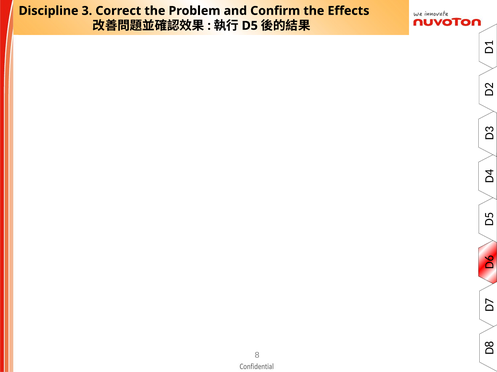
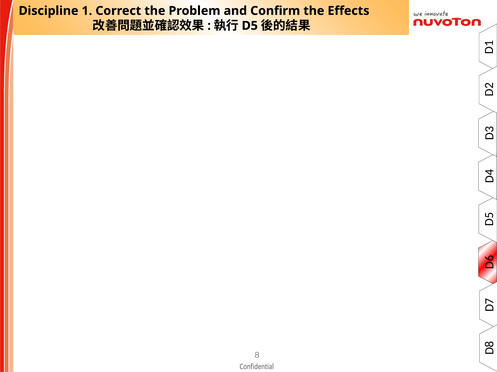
Discipline 3: 3 -> 1
